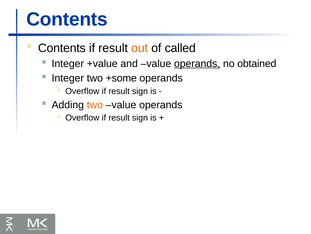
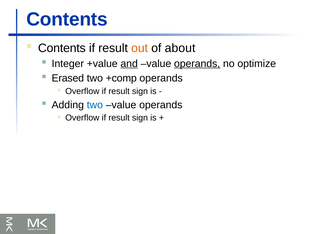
called: called -> about
and underline: none -> present
obtained: obtained -> optimize
Integer at (68, 78): Integer -> Erased
+some: +some -> +comp
two at (95, 104) colour: orange -> blue
